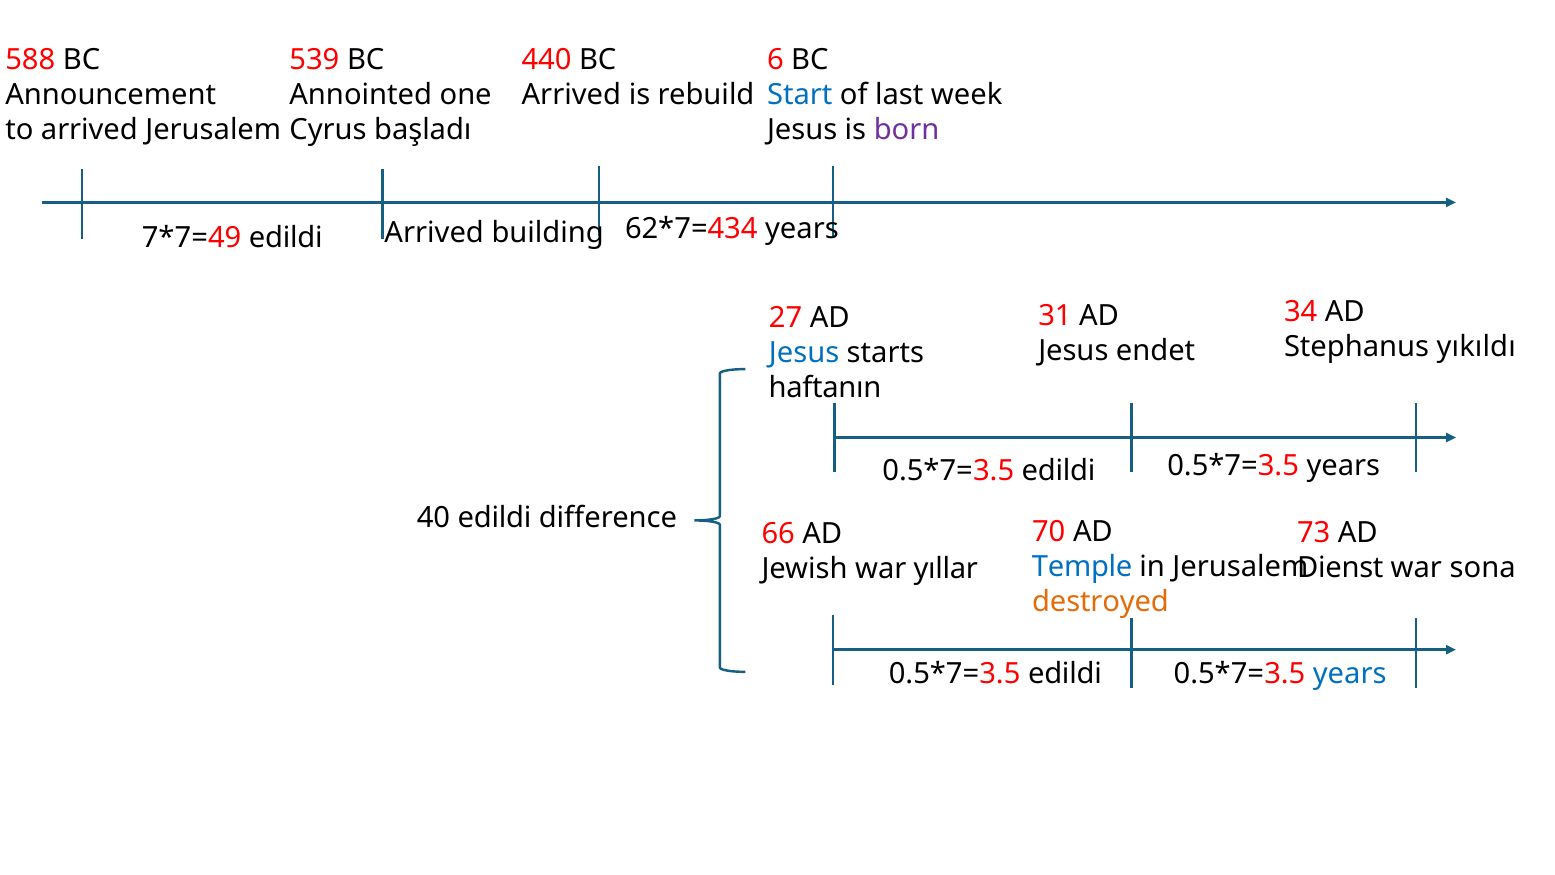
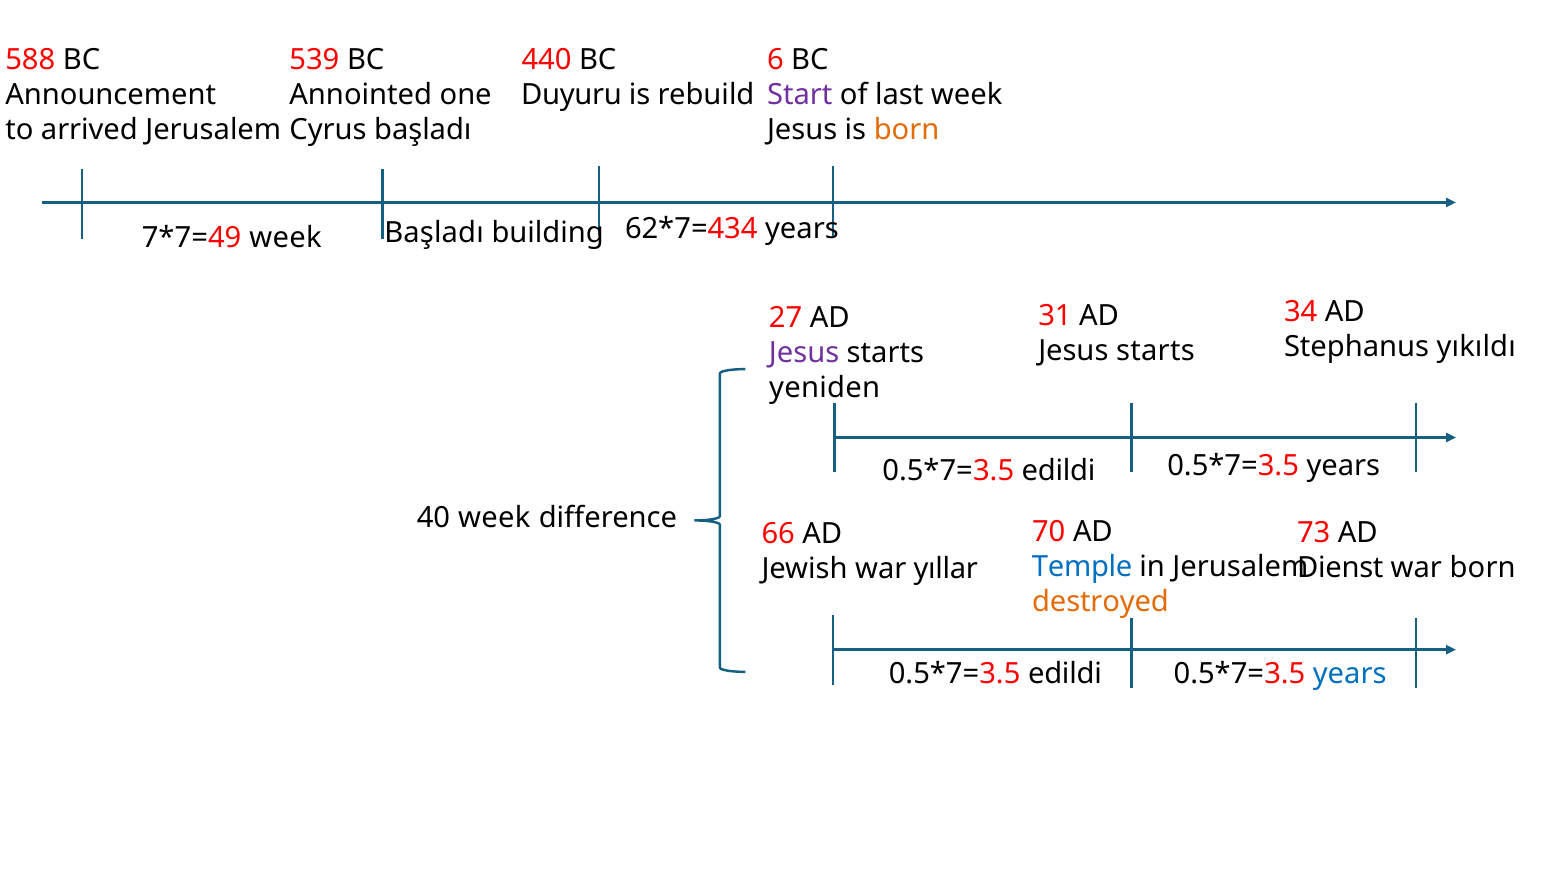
Arrived at (571, 95): Arrived -> Duyuru
Start colour: blue -> purple
born at (907, 130) colour: purple -> orange
Arrived at (434, 233): Arrived -> Başladı
edildi at (286, 238): edildi -> week
endet at (1156, 351): endet -> starts
Jesus at (804, 353) colour: blue -> purple
haftanın: haftanın -> yeniden
40 edildi: edildi -> week
war sona: sona -> born
